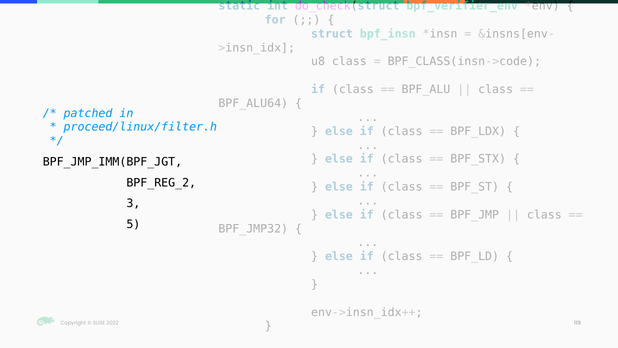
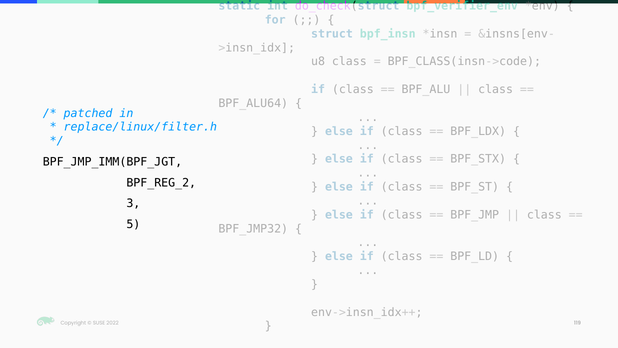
proceed/linux/filter.h: proceed/linux/filter.h -> replace/linux/filter.h
